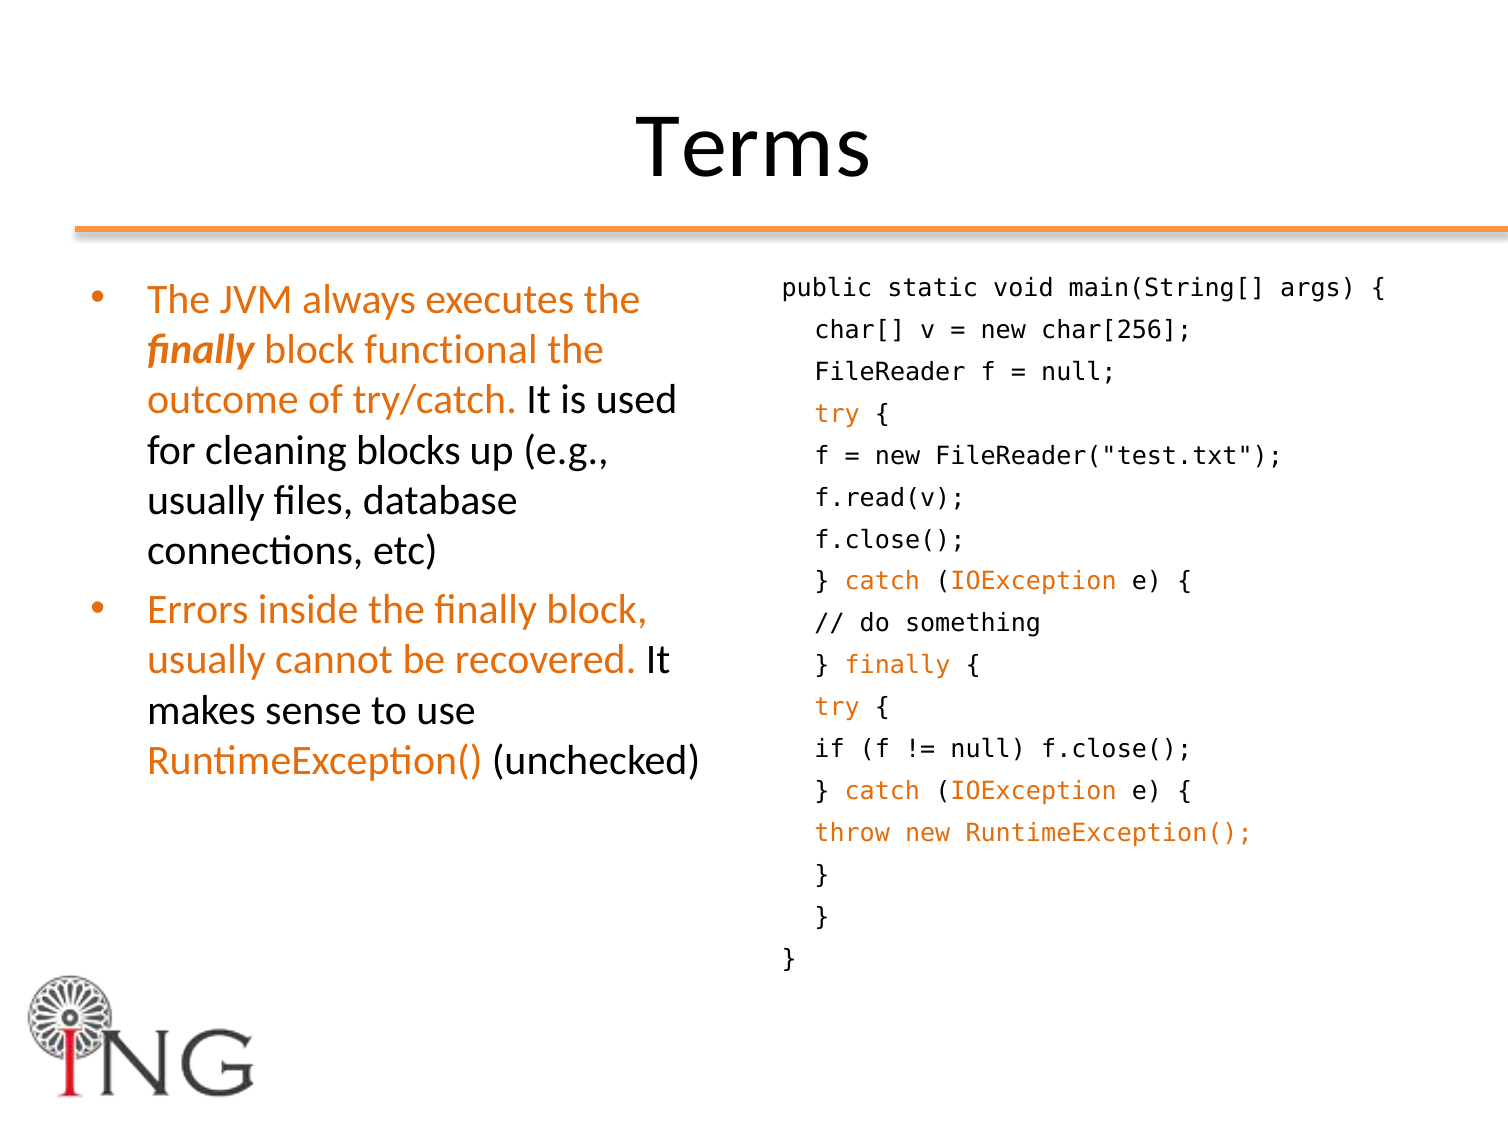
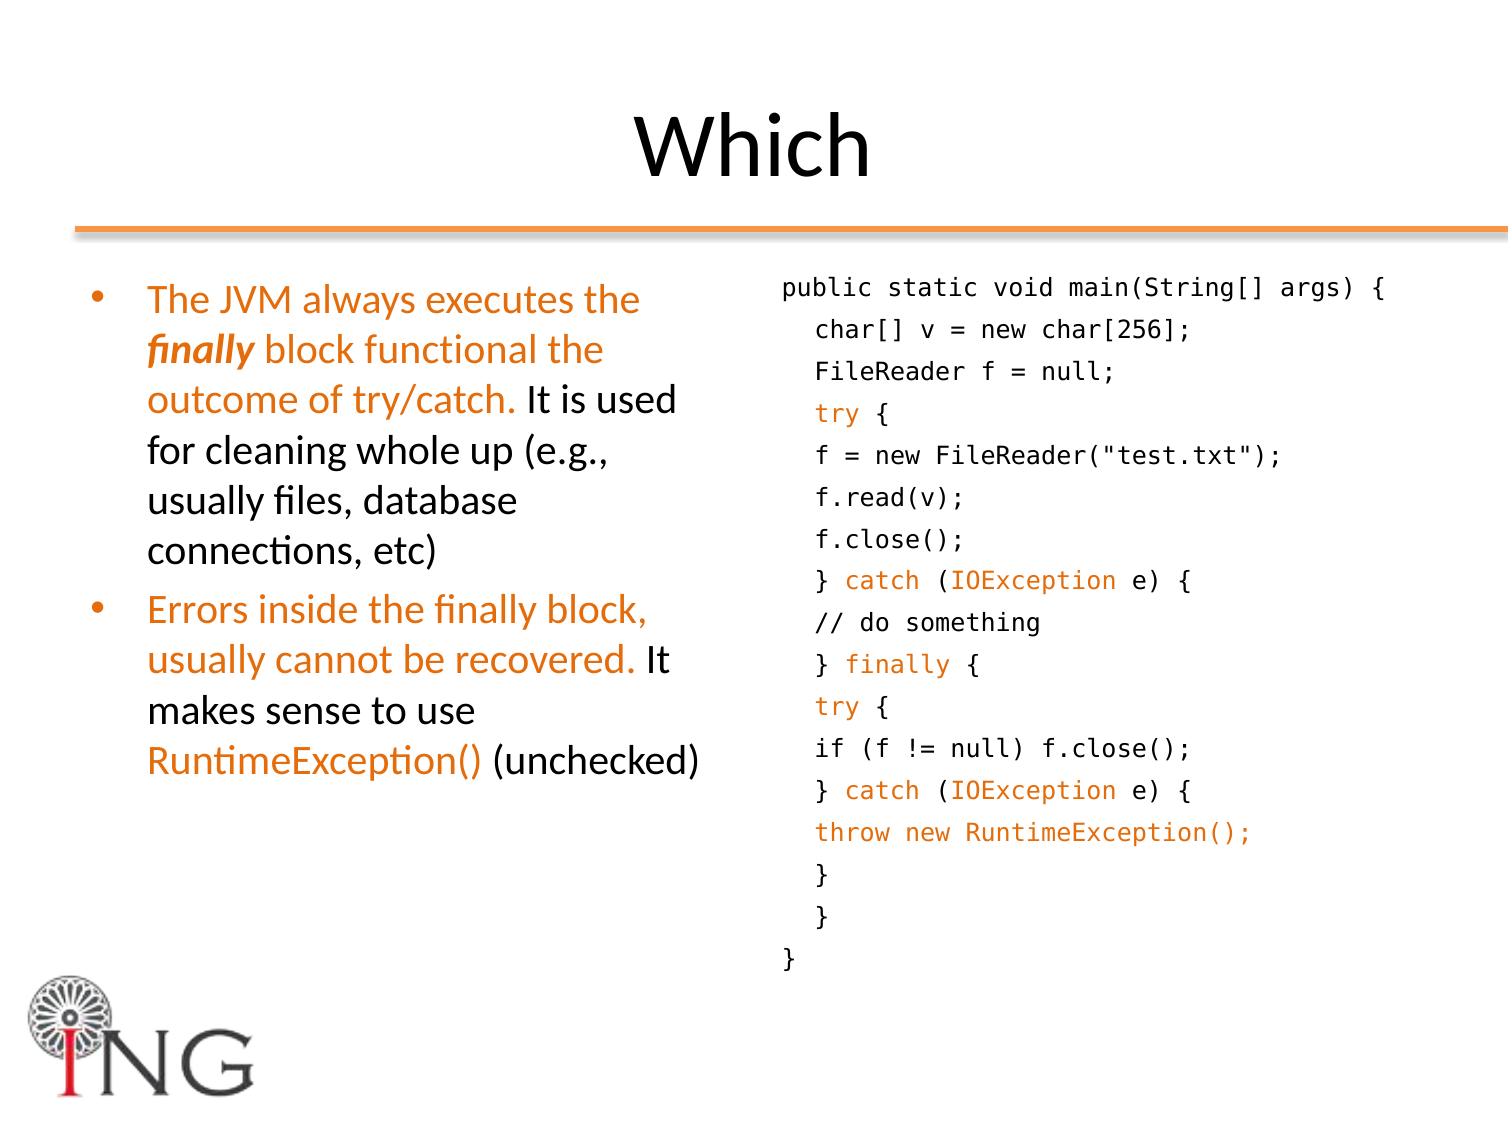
Terms: Terms -> Which
blocks: blocks -> whole
